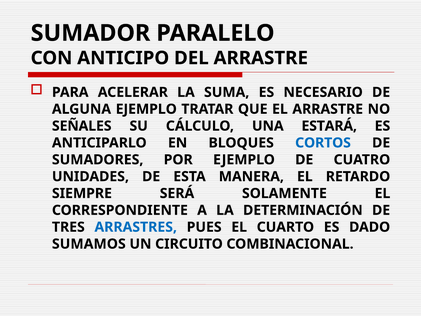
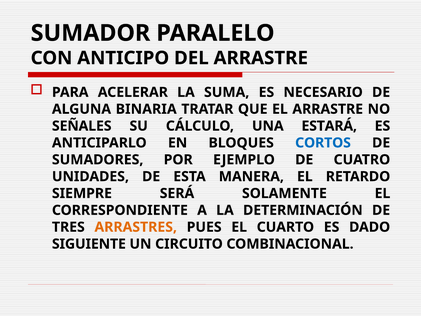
ALGUNA EJEMPLO: EJEMPLO -> BINARIA
ARRASTRES colour: blue -> orange
SUMAMOS: SUMAMOS -> SIGUIENTE
